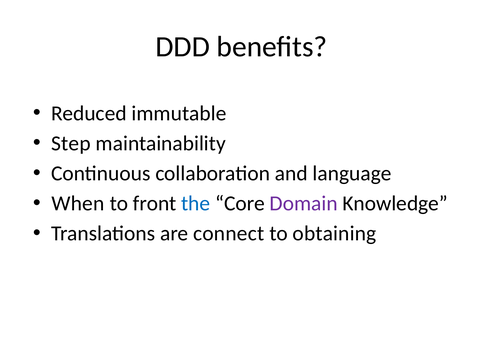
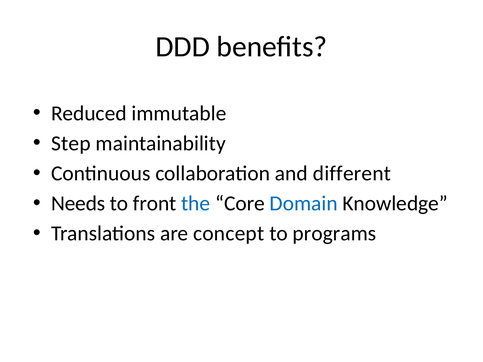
language: language -> different
When: When -> Needs
Domain colour: purple -> blue
connect: connect -> concept
obtaining: obtaining -> programs
